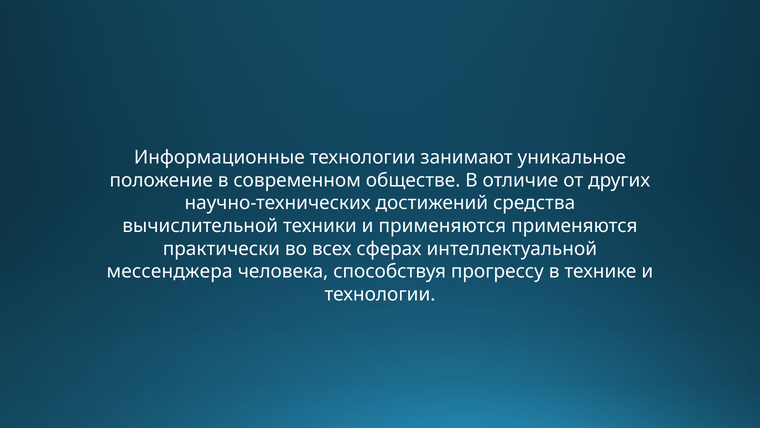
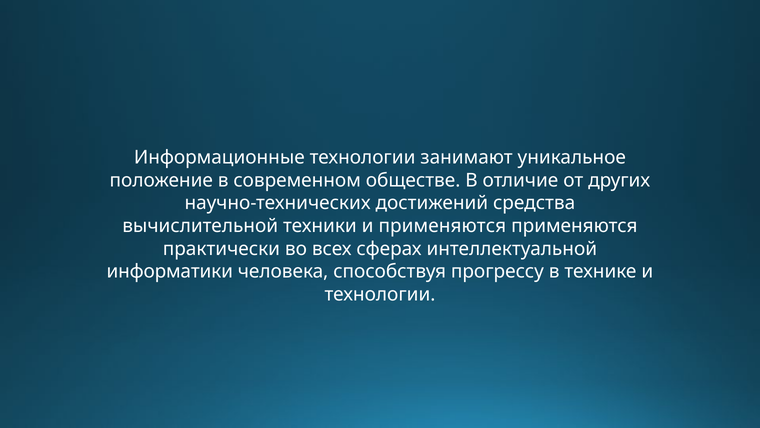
мессенджера: мессенджера -> информатики
